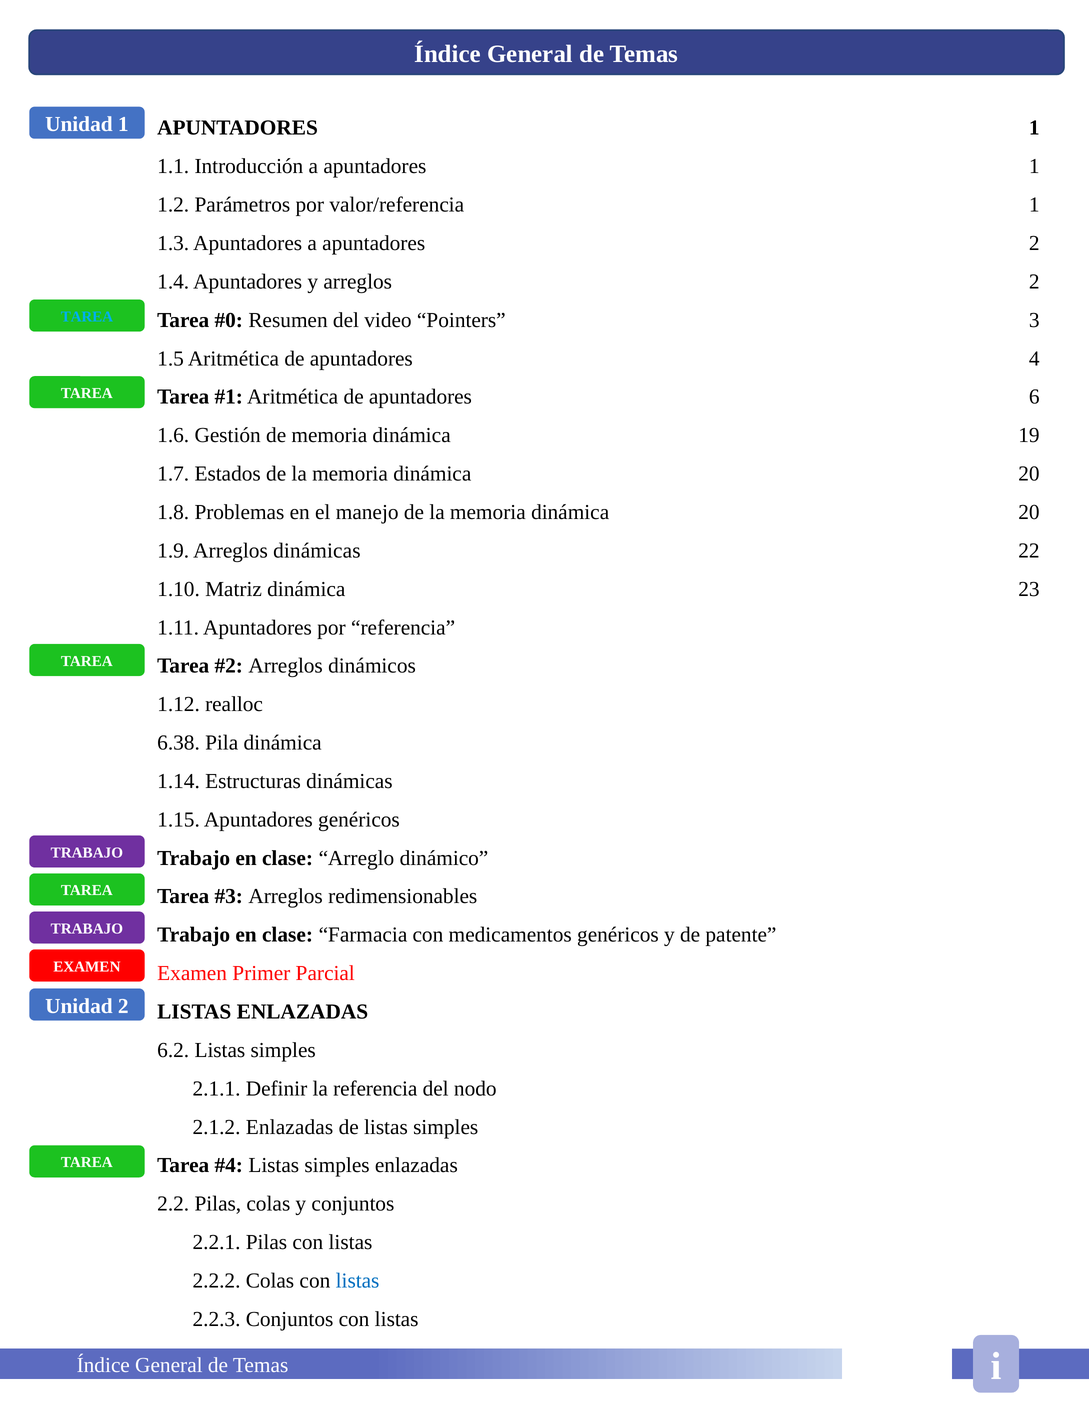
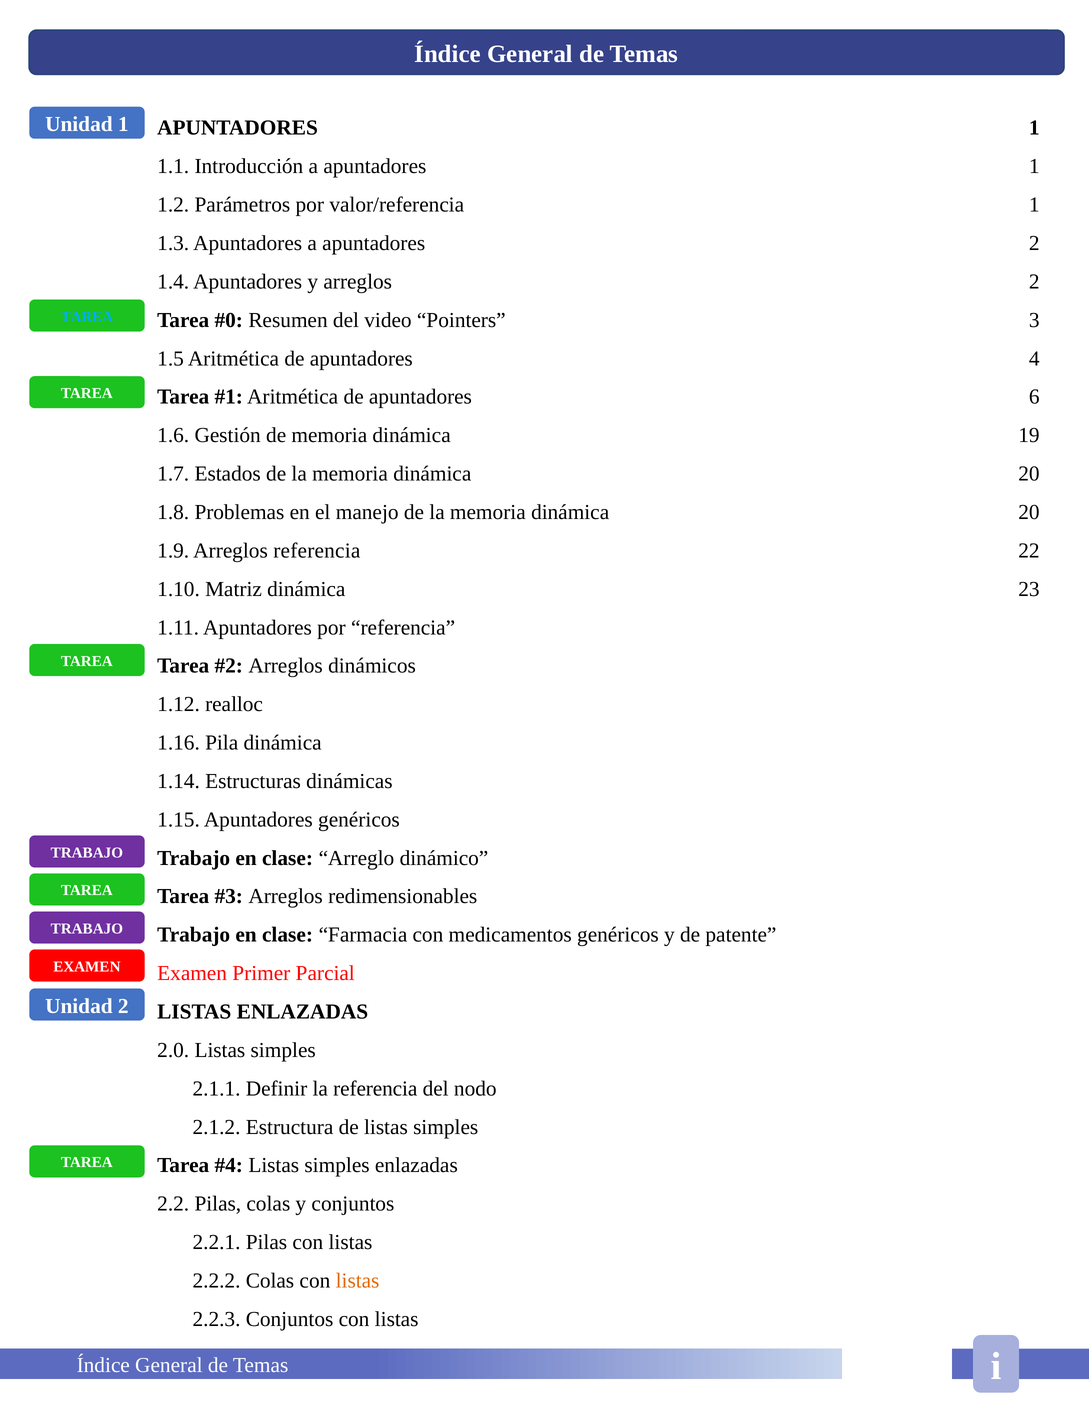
Arreglos dinámicas: dinámicas -> referencia
6.38: 6.38 -> 1.16
6.2: 6.2 -> 2.0
2.1.2 Enlazadas: Enlazadas -> Estructura
listas at (358, 1281) colour: blue -> orange
